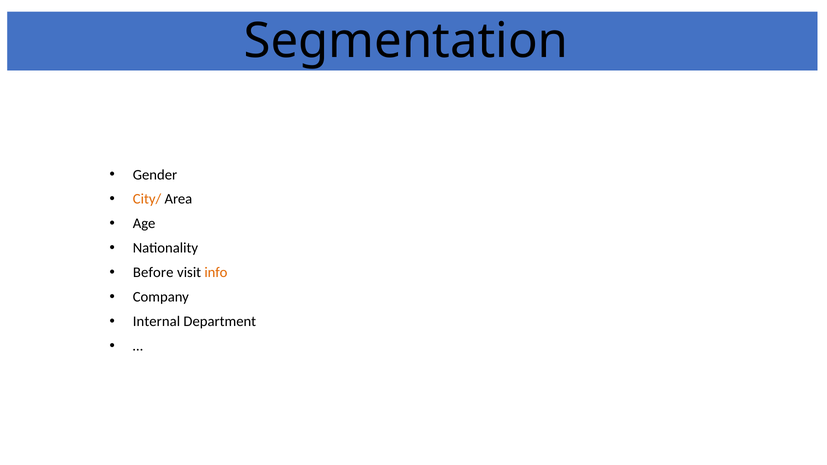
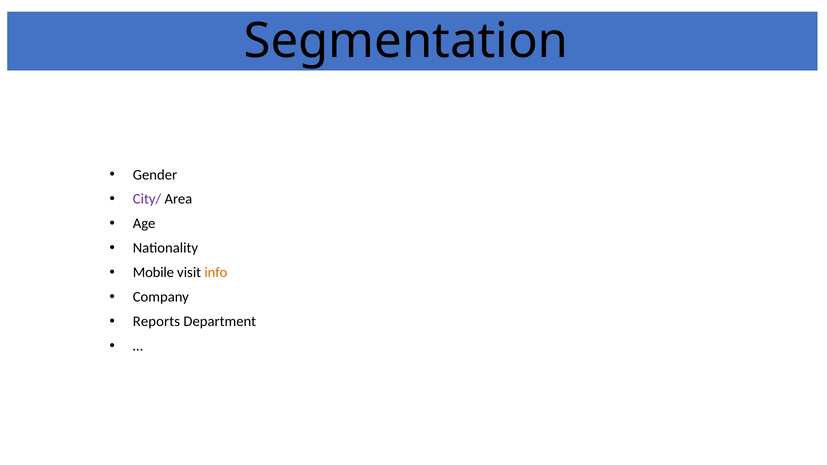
City/ colour: orange -> purple
Before: Before -> Mobile
Internal: Internal -> Reports
